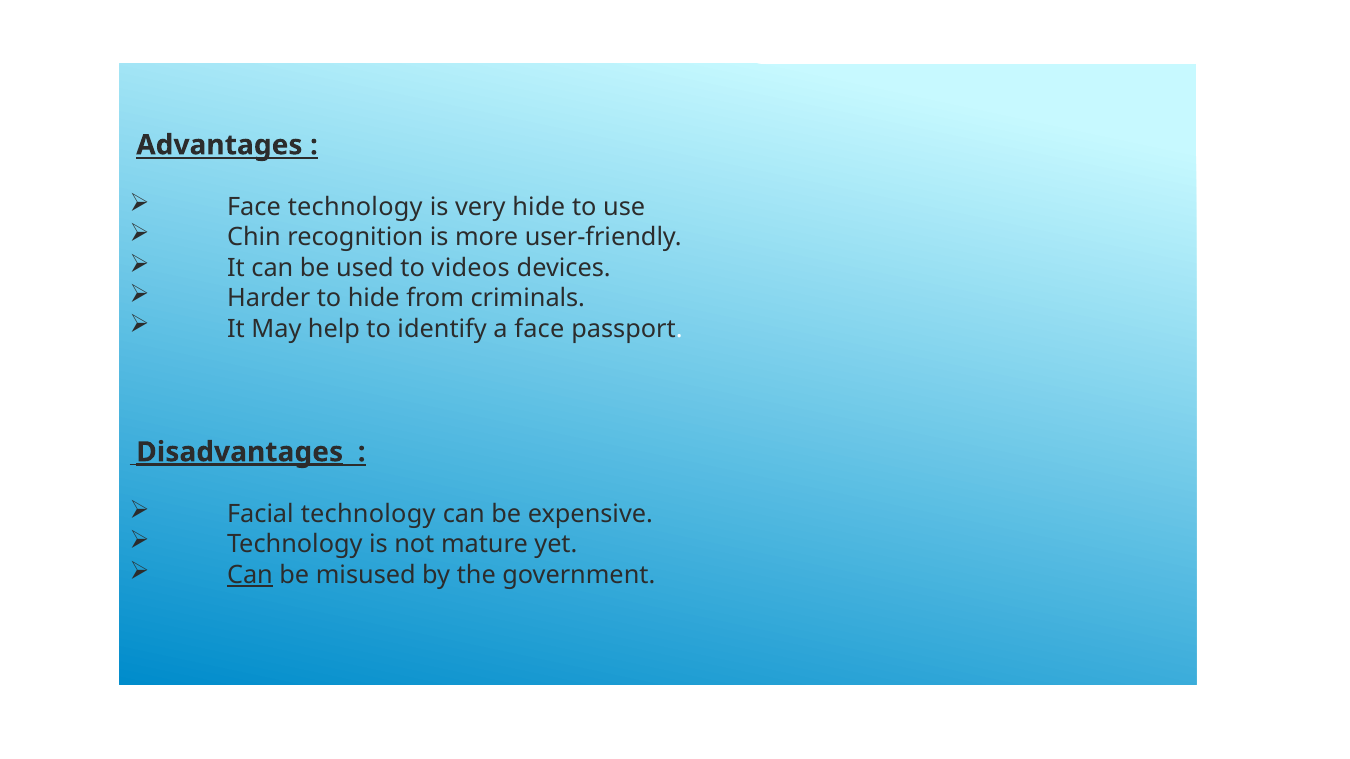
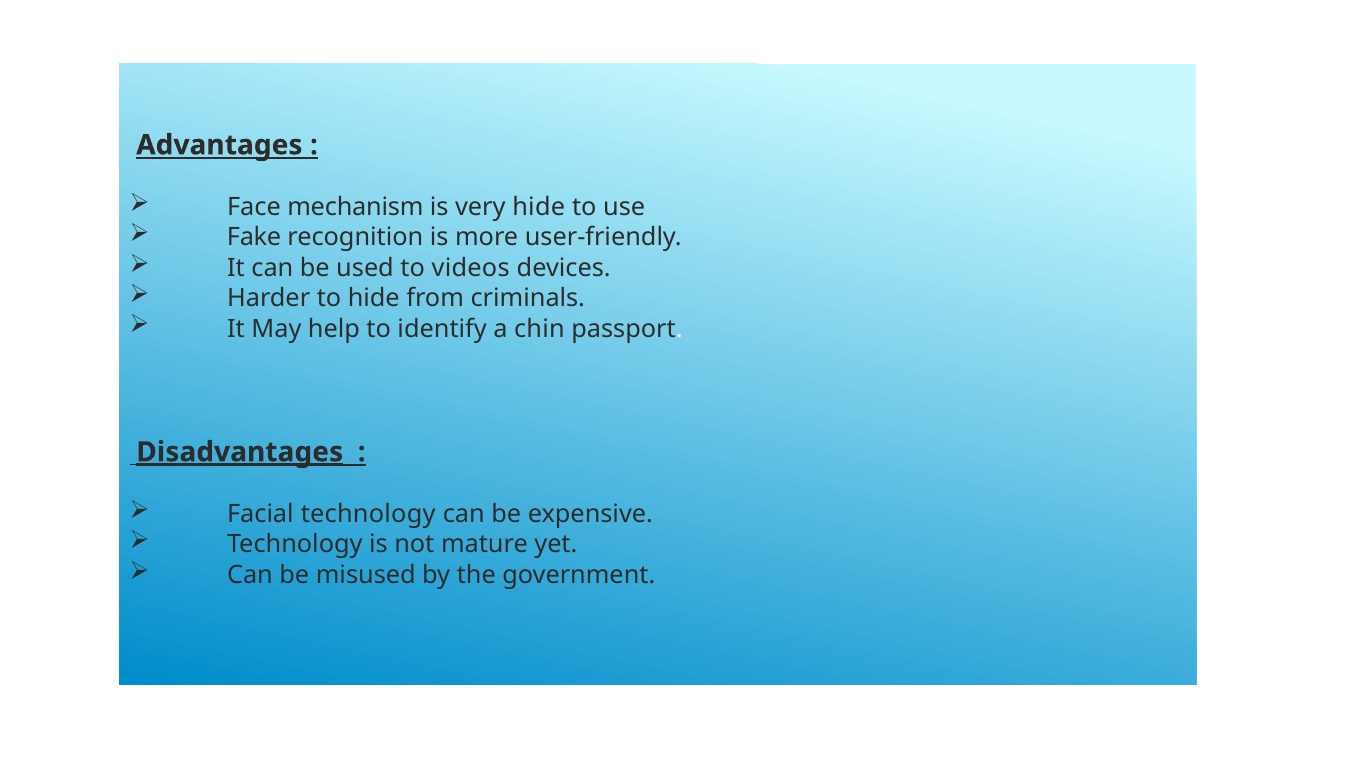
Face technology: technology -> mechanism
Chin: Chin -> Fake
a face: face -> chin
Can at (250, 575) underline: present -> none
